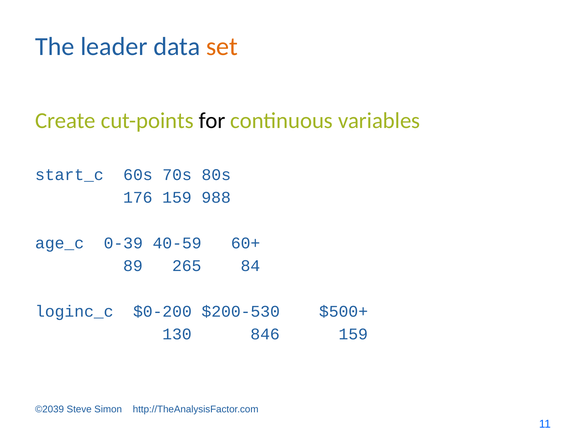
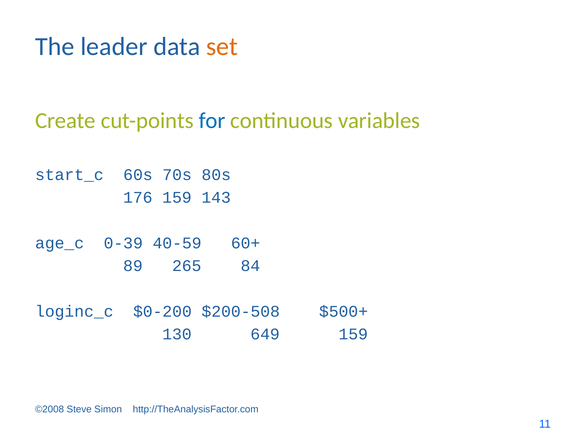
for colour: black -> blue
988: 988 -> 143
$200-530: $200-530 -> $200-508
846: 846 -> 649
©2039: ©2039 -> ©2008
